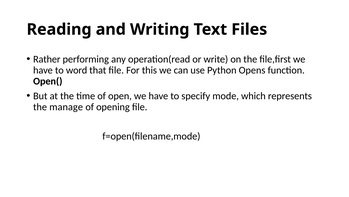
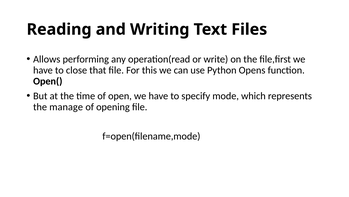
Rather: Rather -> Allows
word: word -> close
